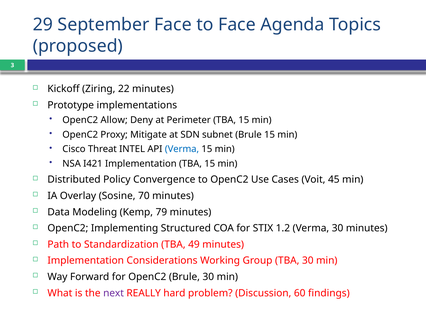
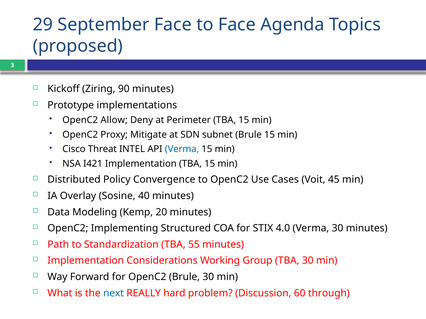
22: 22 -> 90
70: 70 -> 40
79: 79 -> 20
1.2: 1.2 -> 4.0
49: 49 -> 55
next colour: purple -> blue
findings: findings -> through
